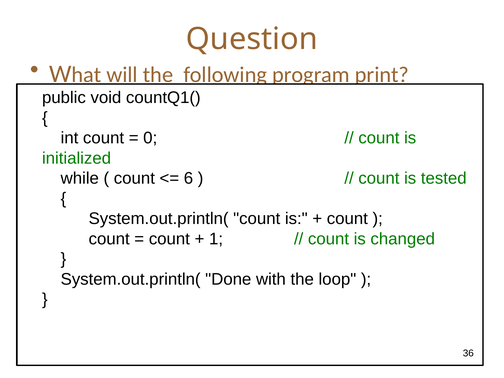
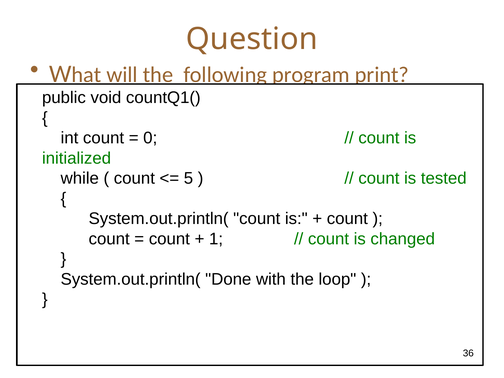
6: 6 -> 5
